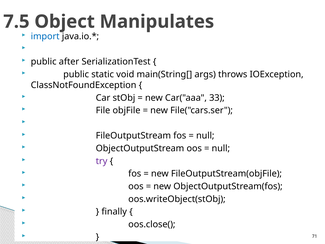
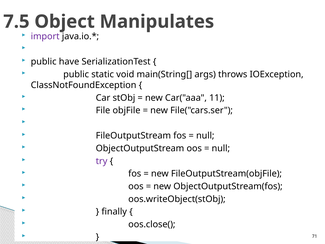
import colour: blue -> purple
after: after -> have
33: 33 -> 11
